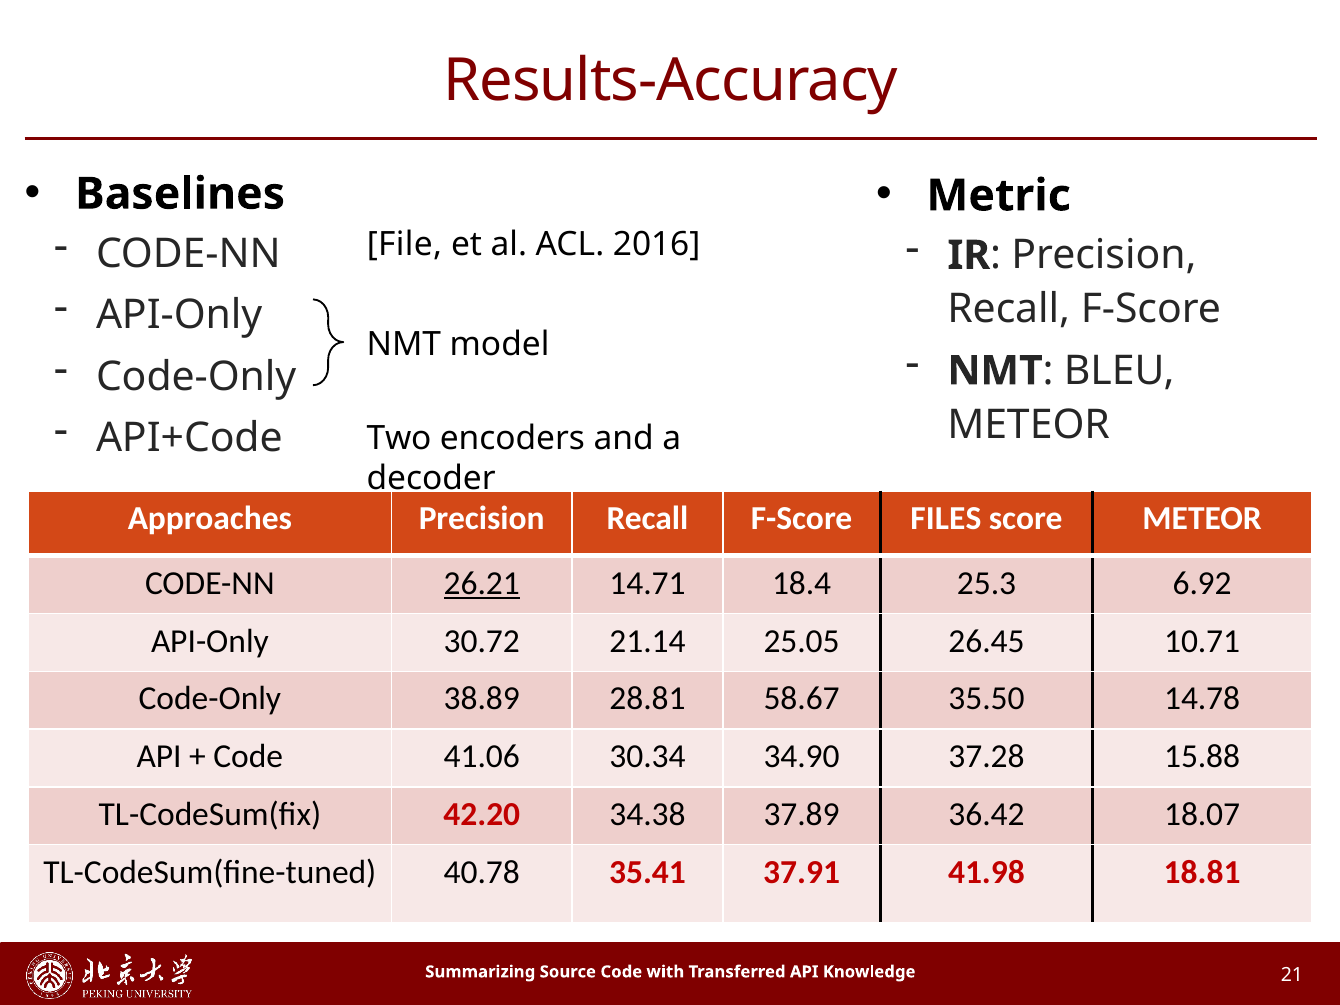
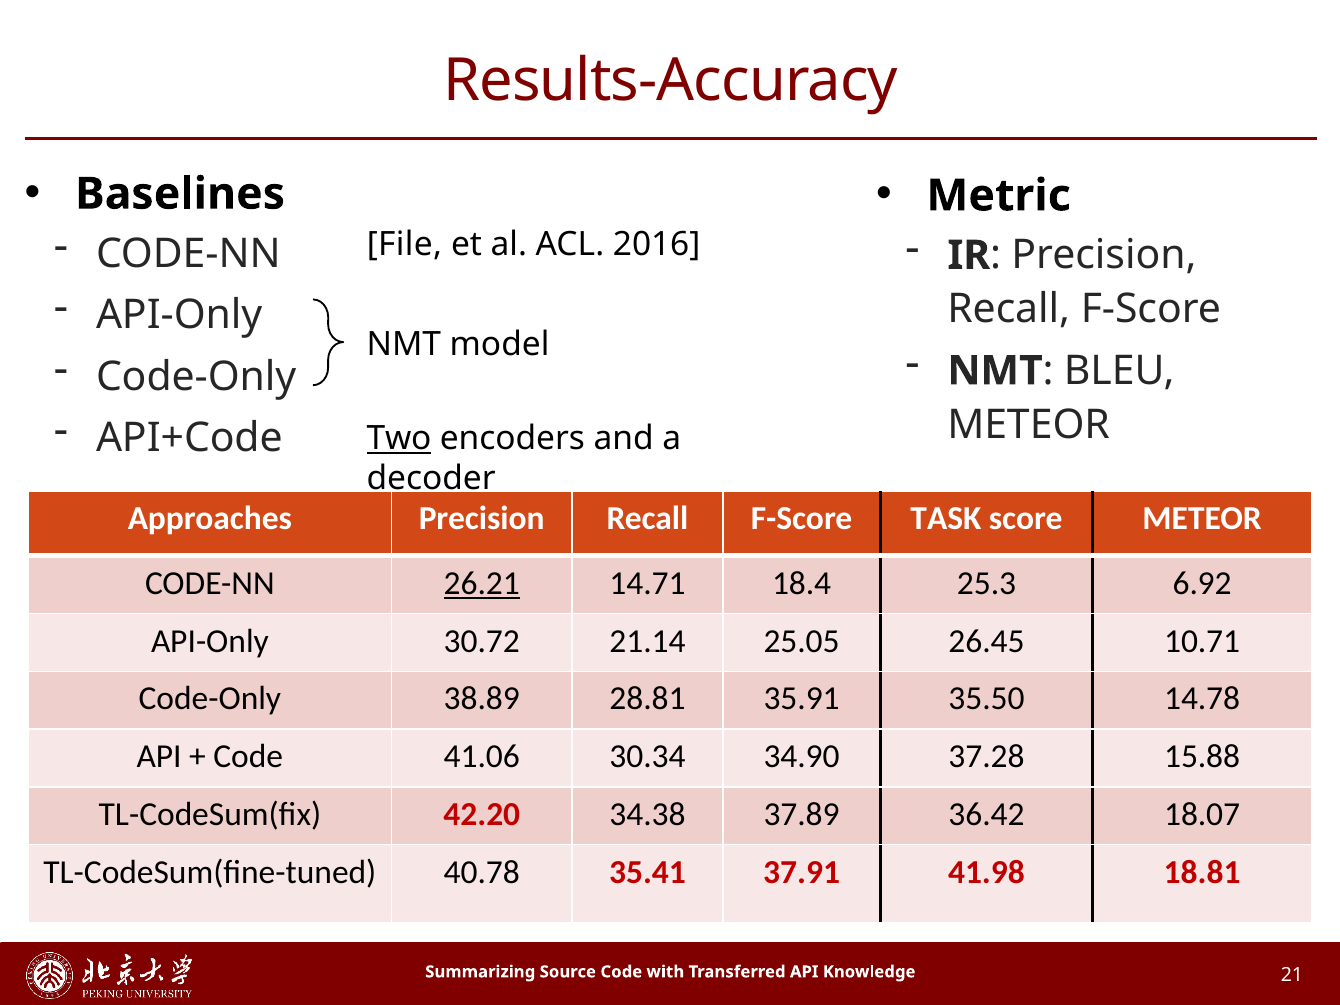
Two underline: none -> present
FILES: FILES -> TASK
58.67: 58.67 -> 35.91
